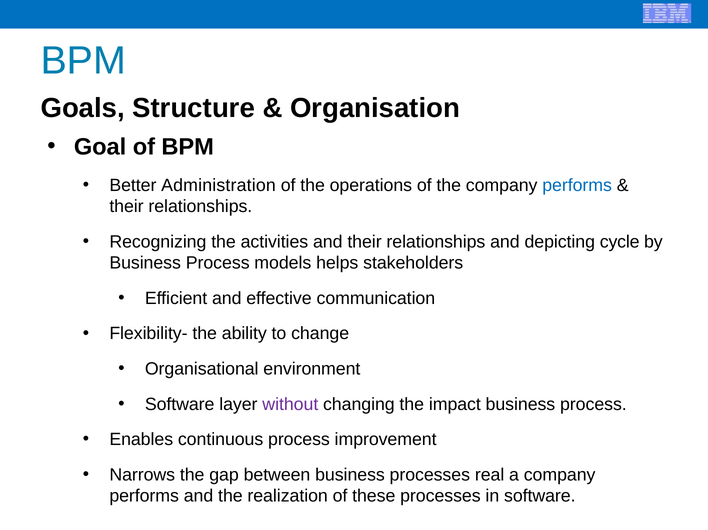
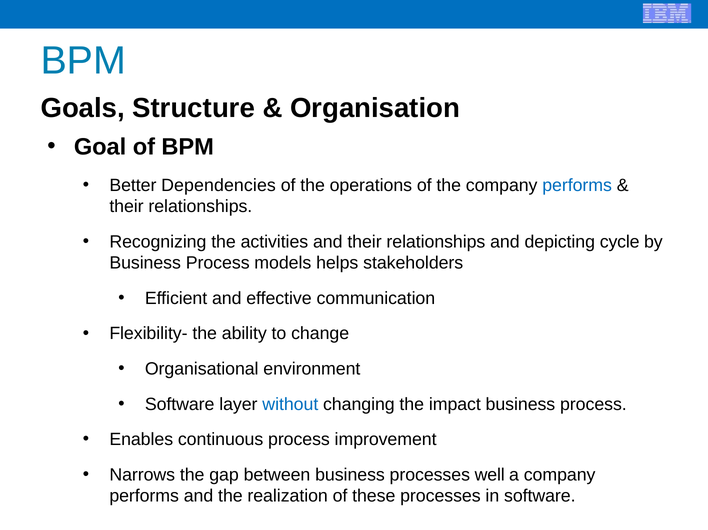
Administration: Administration -> Dependencies
without colour: purple -> blue
real: real -> well
